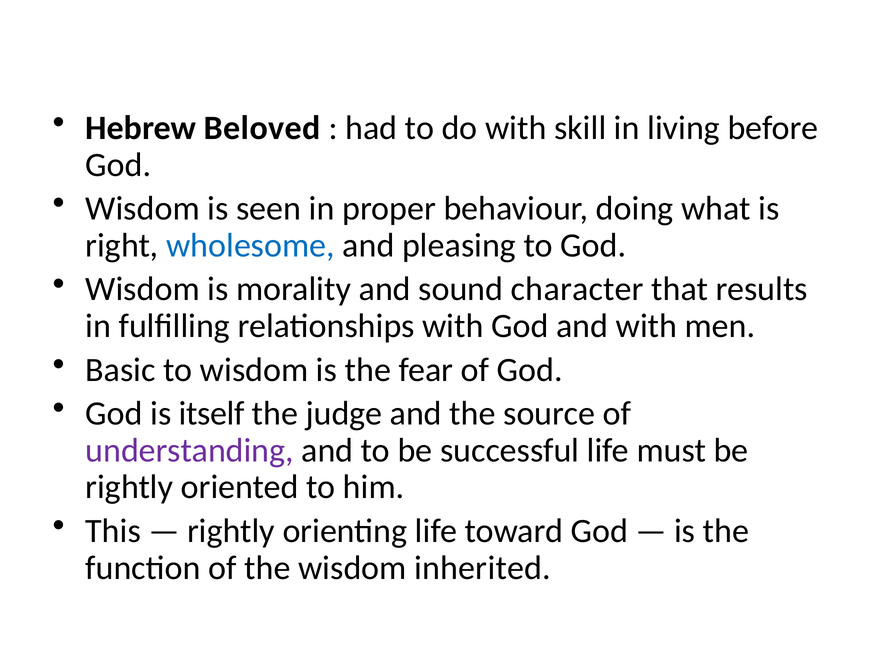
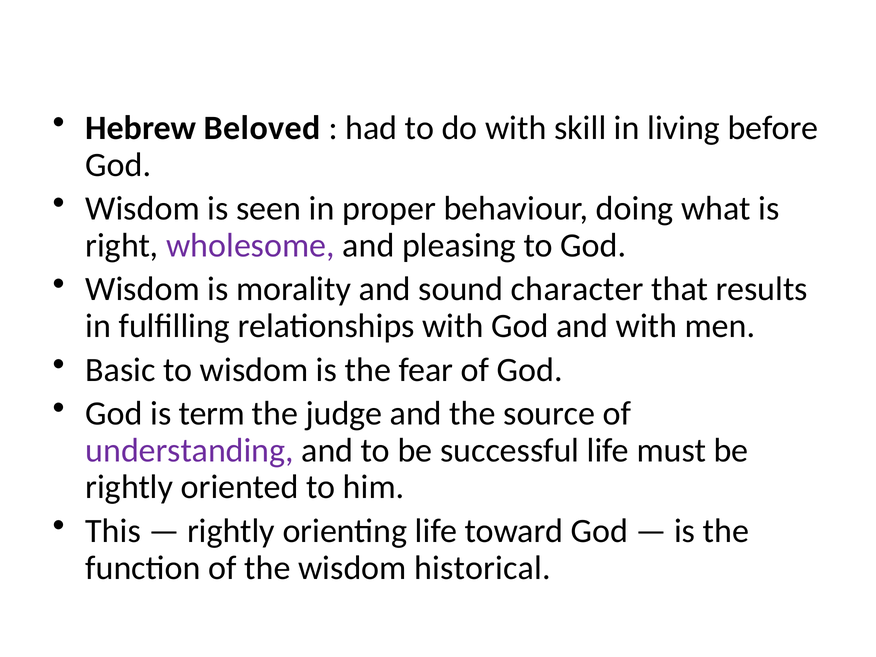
wholesome colour: blue -> purple
itself: itself -> term
inherited: inherited -> historical
